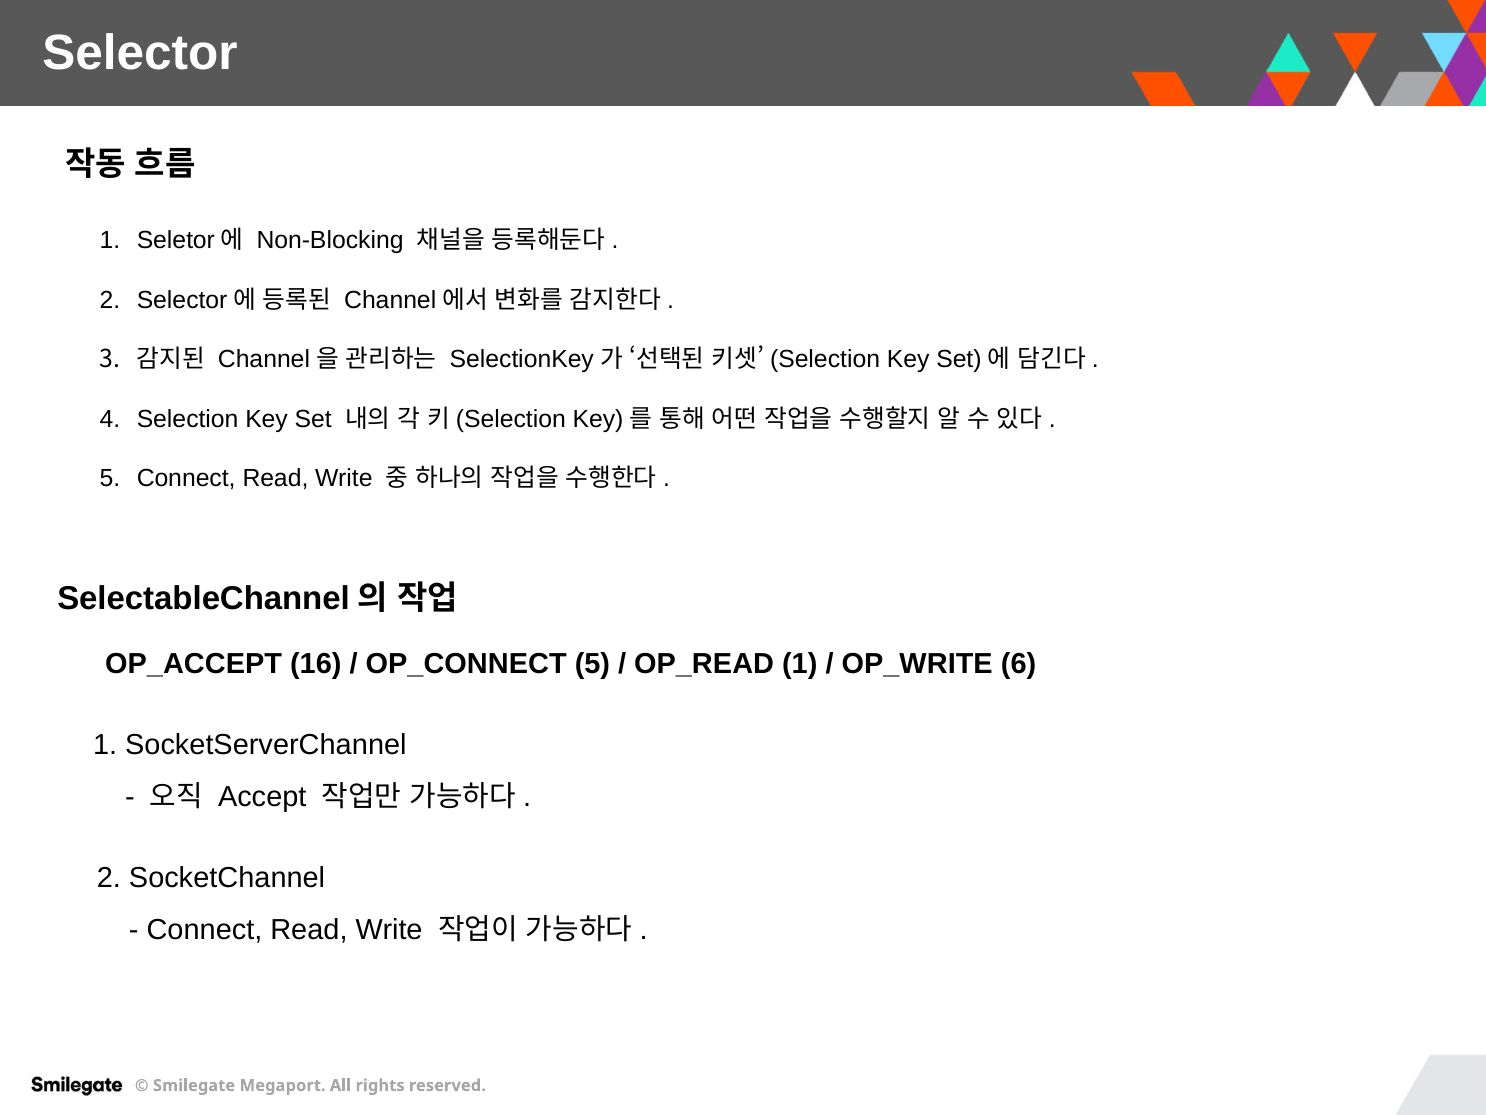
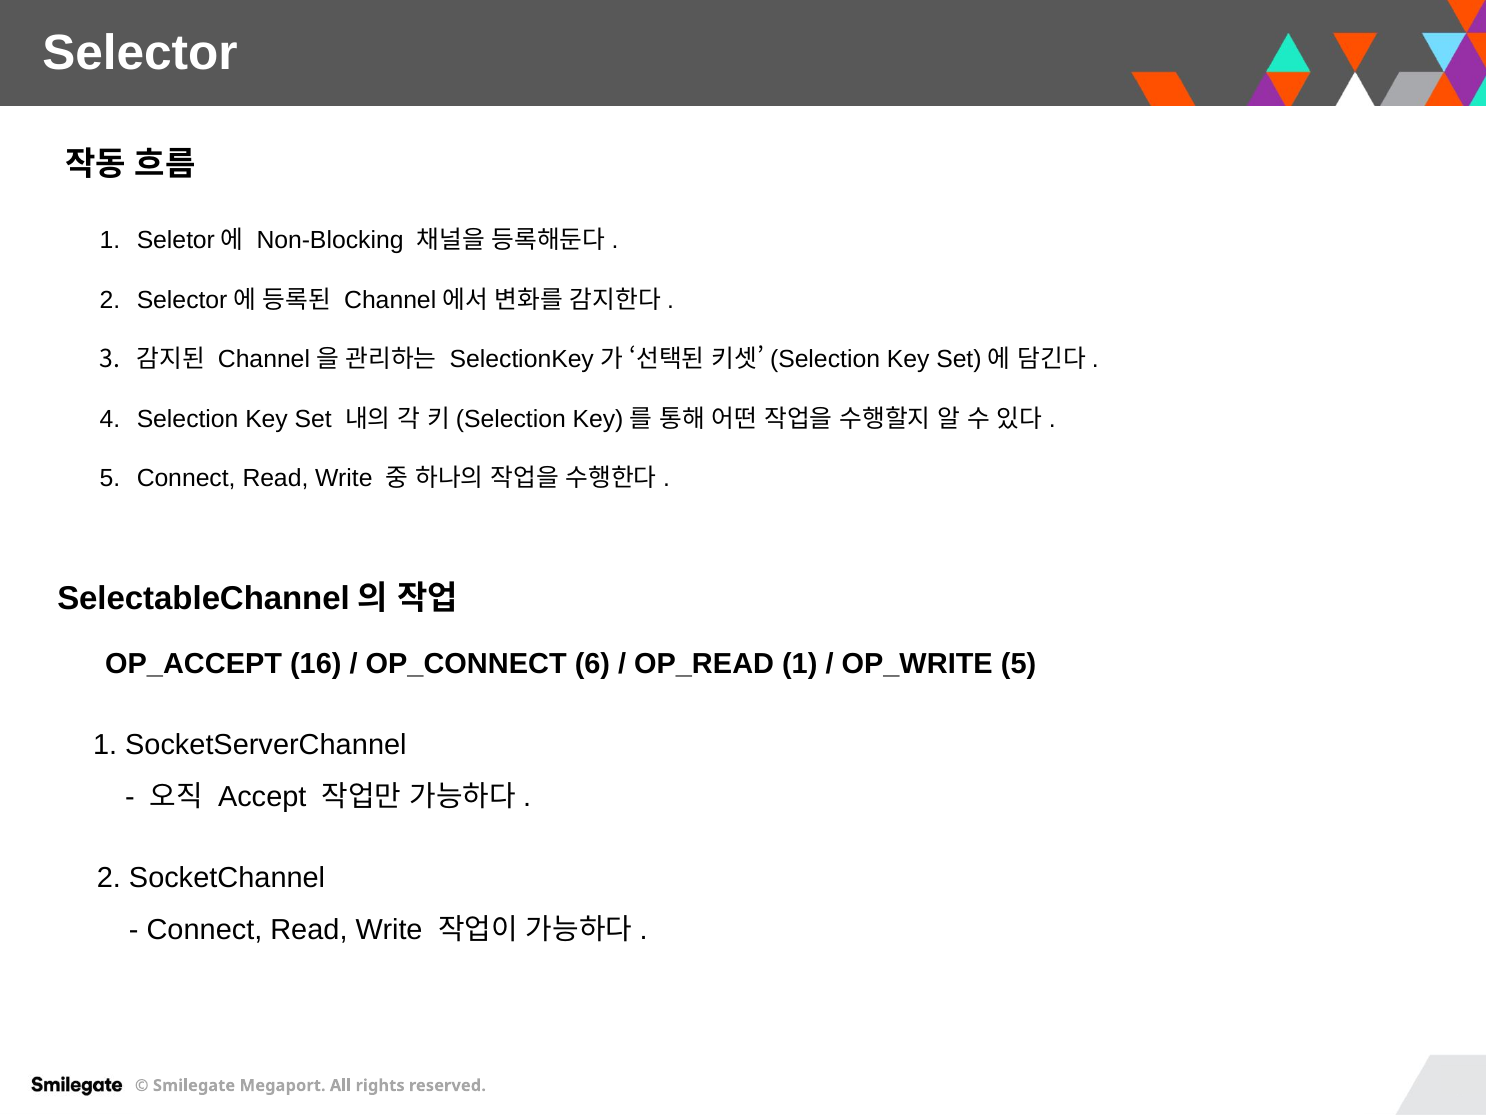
OP_CONNECT 5: 5 -> 6
OP_WRITE 6: 6 -> 5
